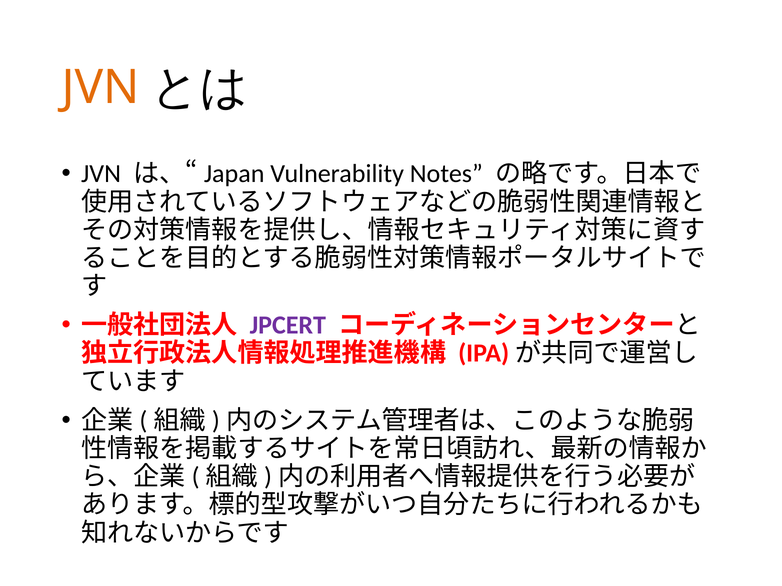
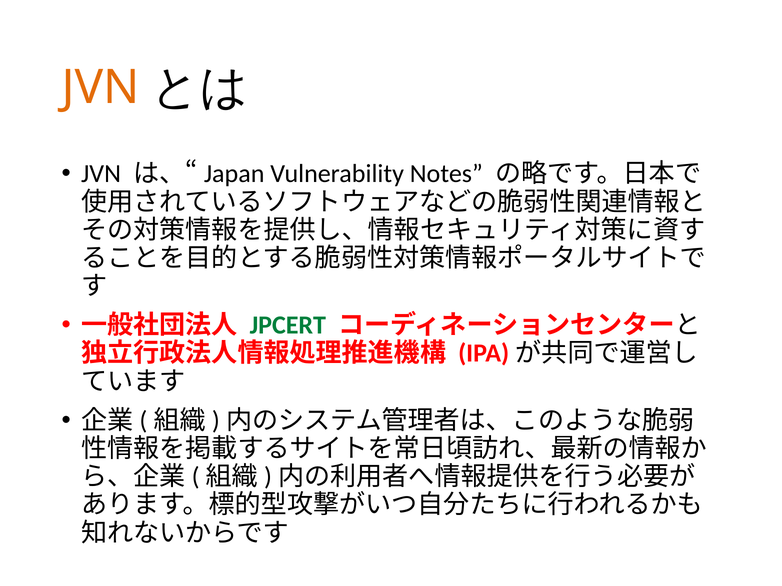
JPCERT colour: purple -> green
